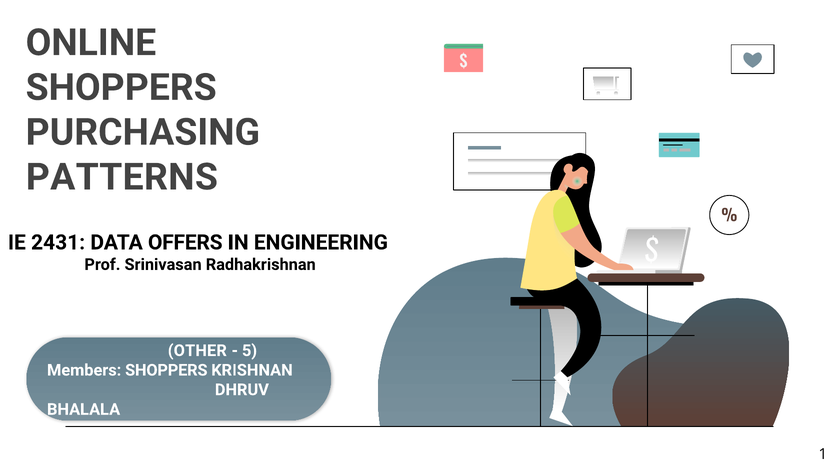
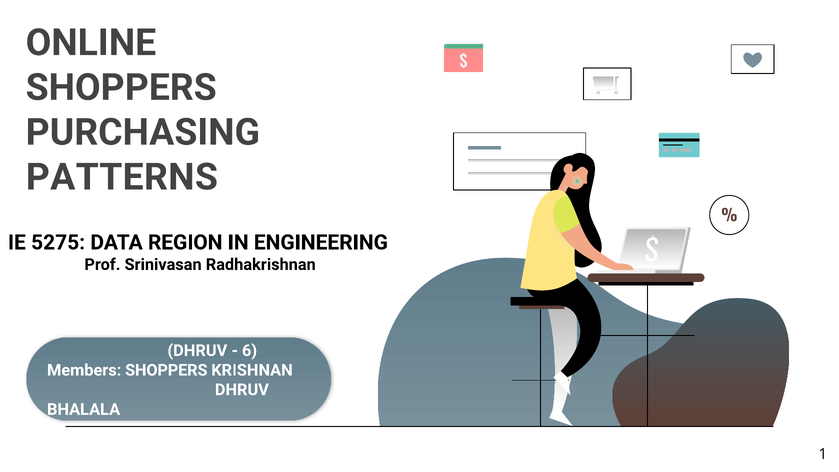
2431: 2431 -> 5275
OFFERS: OFFERS -> REGION
OTHER at (197, 351): OTHER -> DHRUV
5: 5 -> 6
